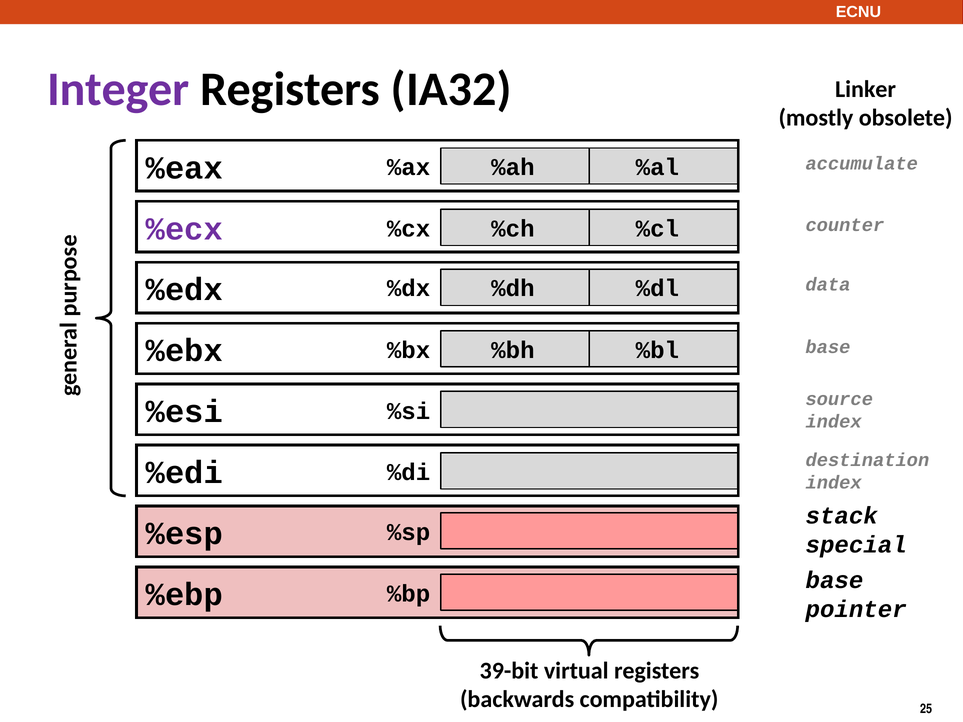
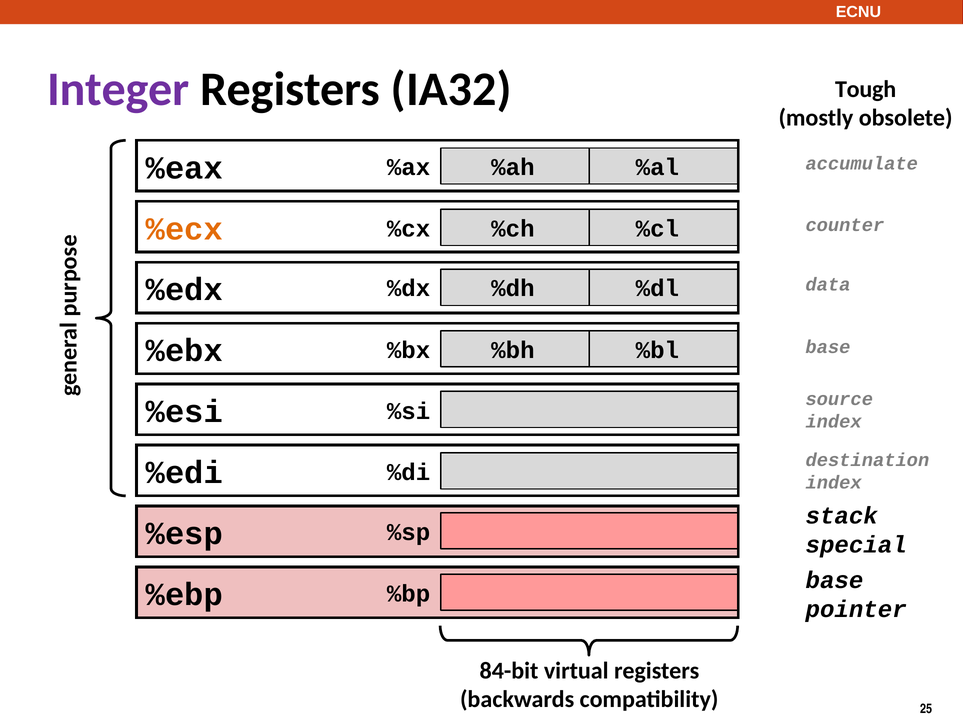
Linker: Linker -> Tough
%ecx colour: purple -> orange
39-bit: 39-bit -> 84-bit
